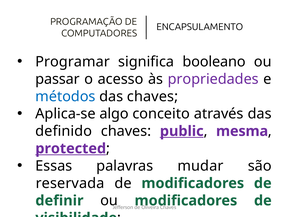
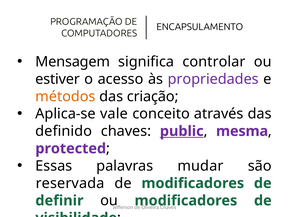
Programar: Programar -> Mensagem
booleano: booleano -> controlar
passar: passar -> estiver
métodos colour: blue -> orange
das chaves: chaves -> criação
algo: algo -> vale
protected underline: present -> none
